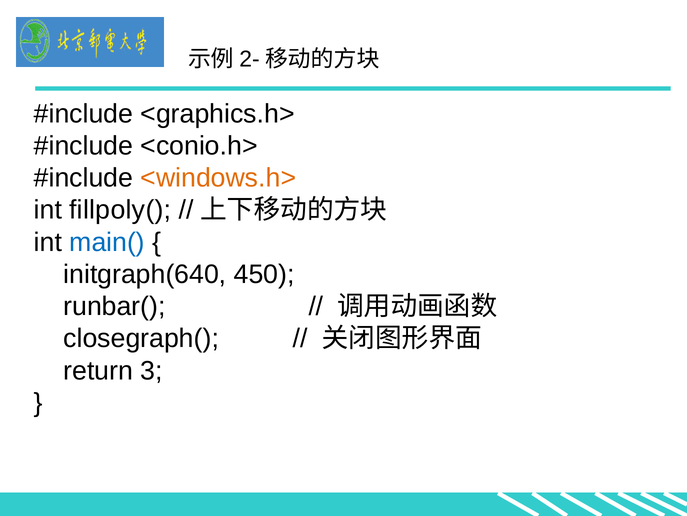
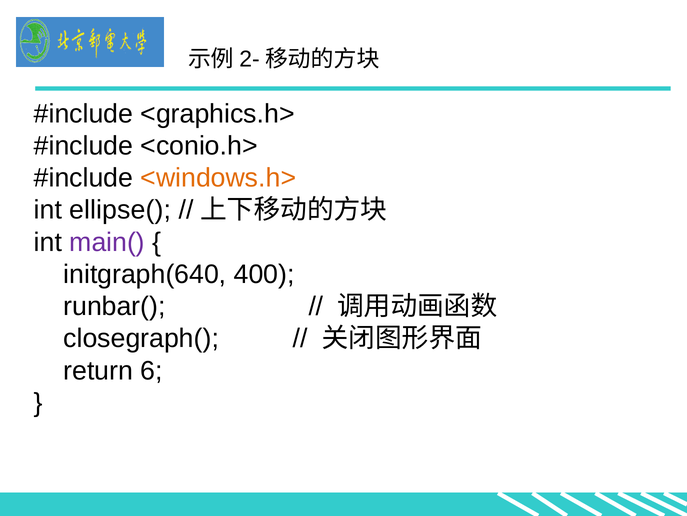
fillpoly(: fillpoly( -> ellipse(
main( colour: blue -> purple
450: 450 -> 400
3: 3 -> 6
